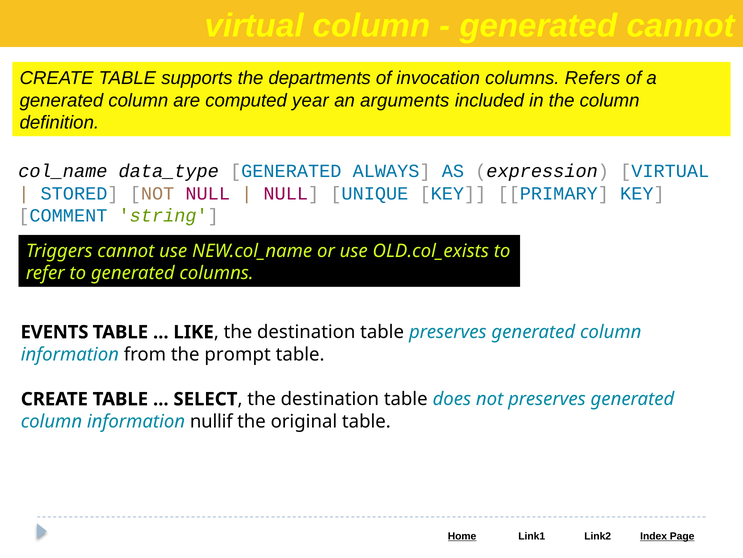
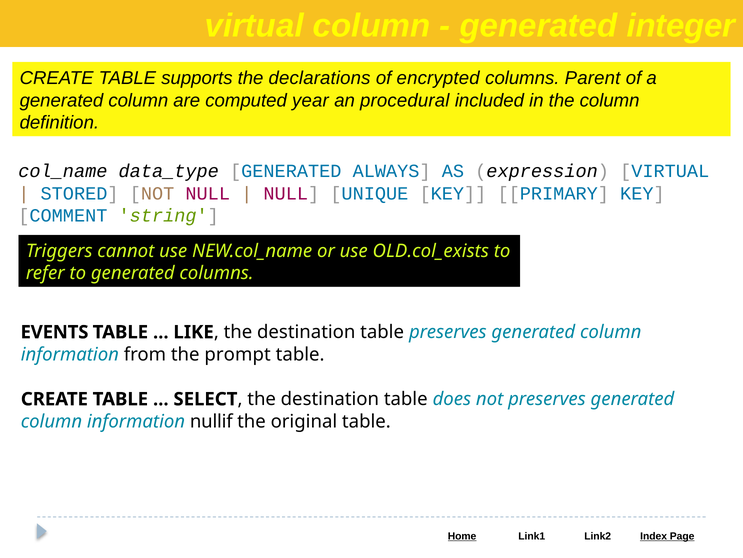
generated cannot: cannot -> integer
departments: departments -> declarations
invocation: invocation -> encrypted
Refers: Refers -> Parent
arguments: arguments -> procedural
